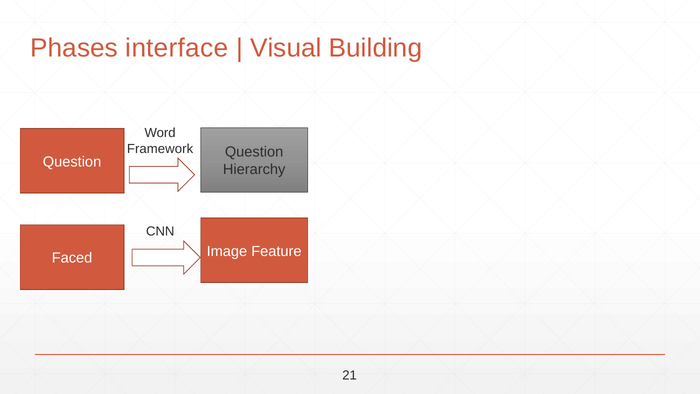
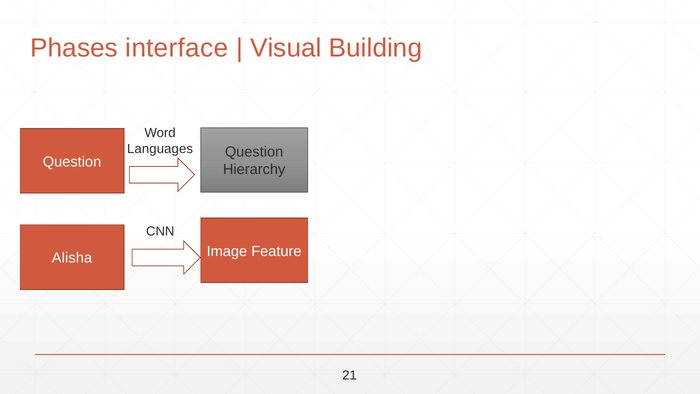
Framework: Framework -> Languages
Faced: Faced -> Alisha
